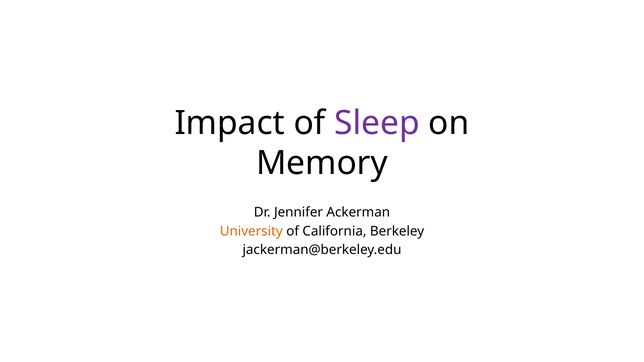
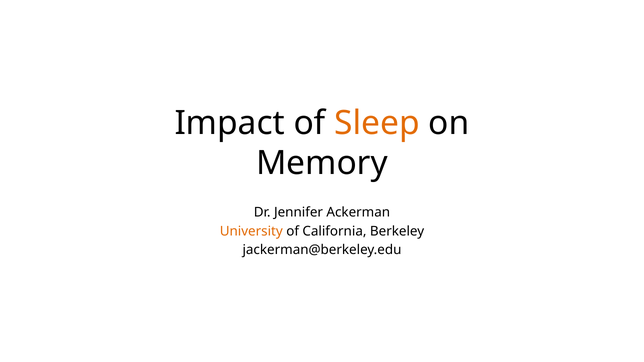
Sleep colour: purple -> orange
